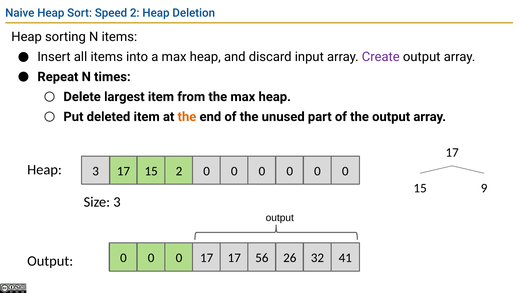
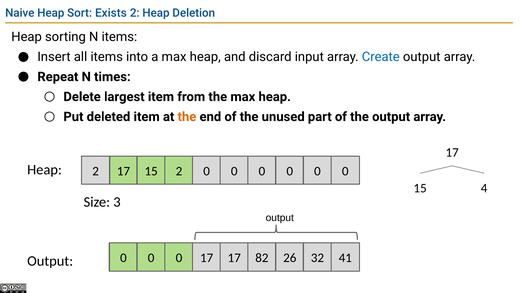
Speed: Speed -> Exists
Create colour: purple -> blue
Heap 3: 3 -> 2
9: 9 -> 4
56: 56 -> 82
